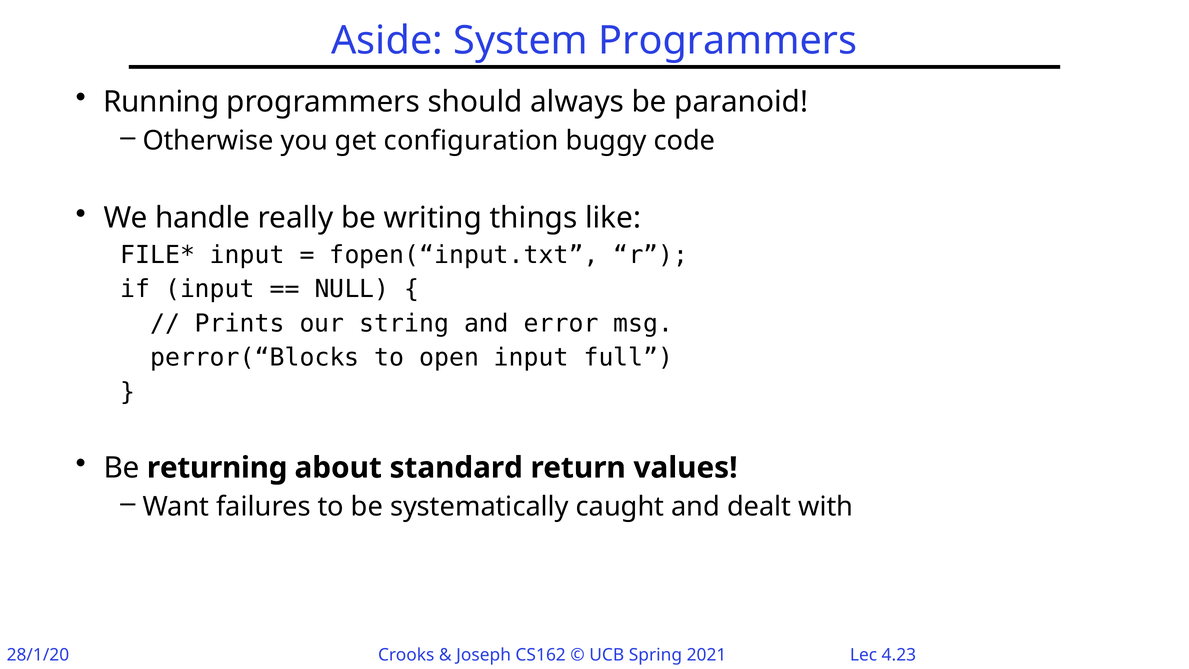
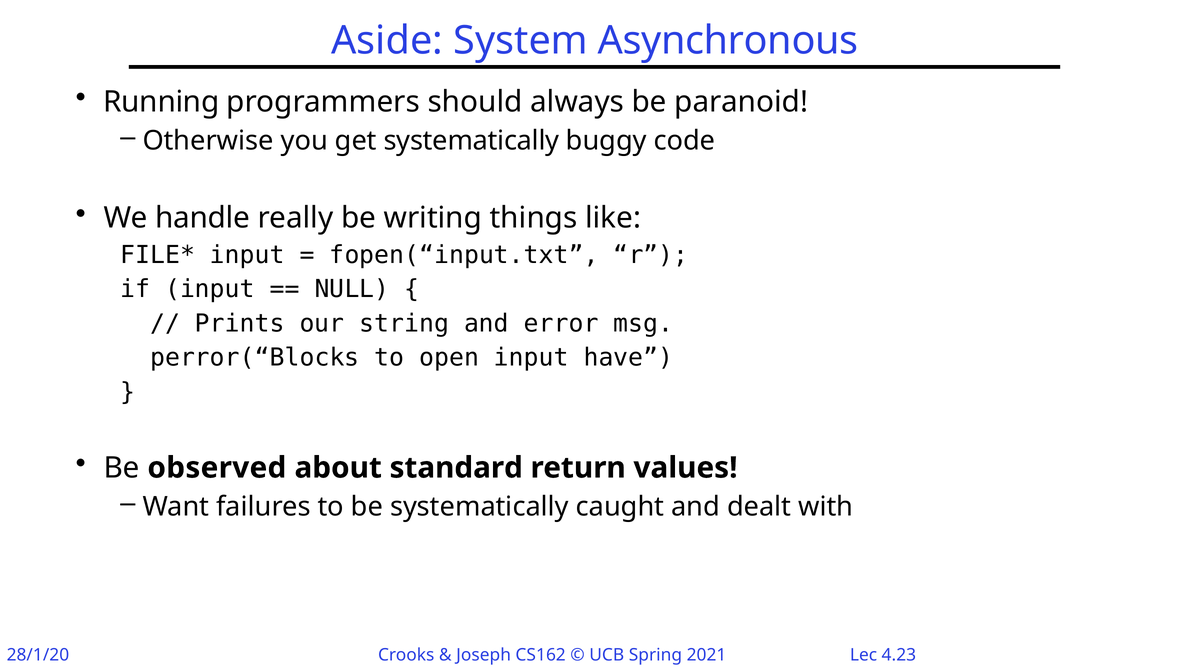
System Programmers: Programmers -> Asynchronous
get configuration: configuration -> systematically
full: full -> have
returning: returning -> observed
